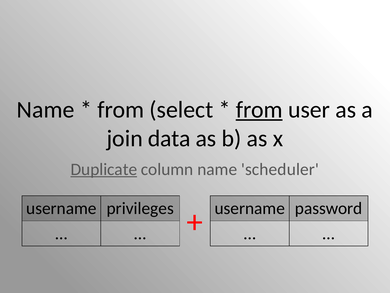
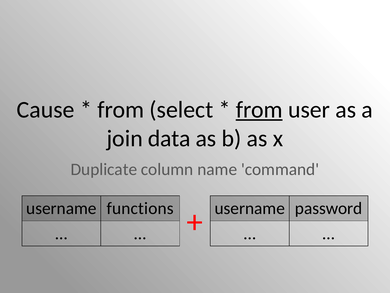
Name at (46, 110): Name -> Cause
Duplicate underline: present -> none
scheduler: scheduler -> command
privileges: privileges -> functions
